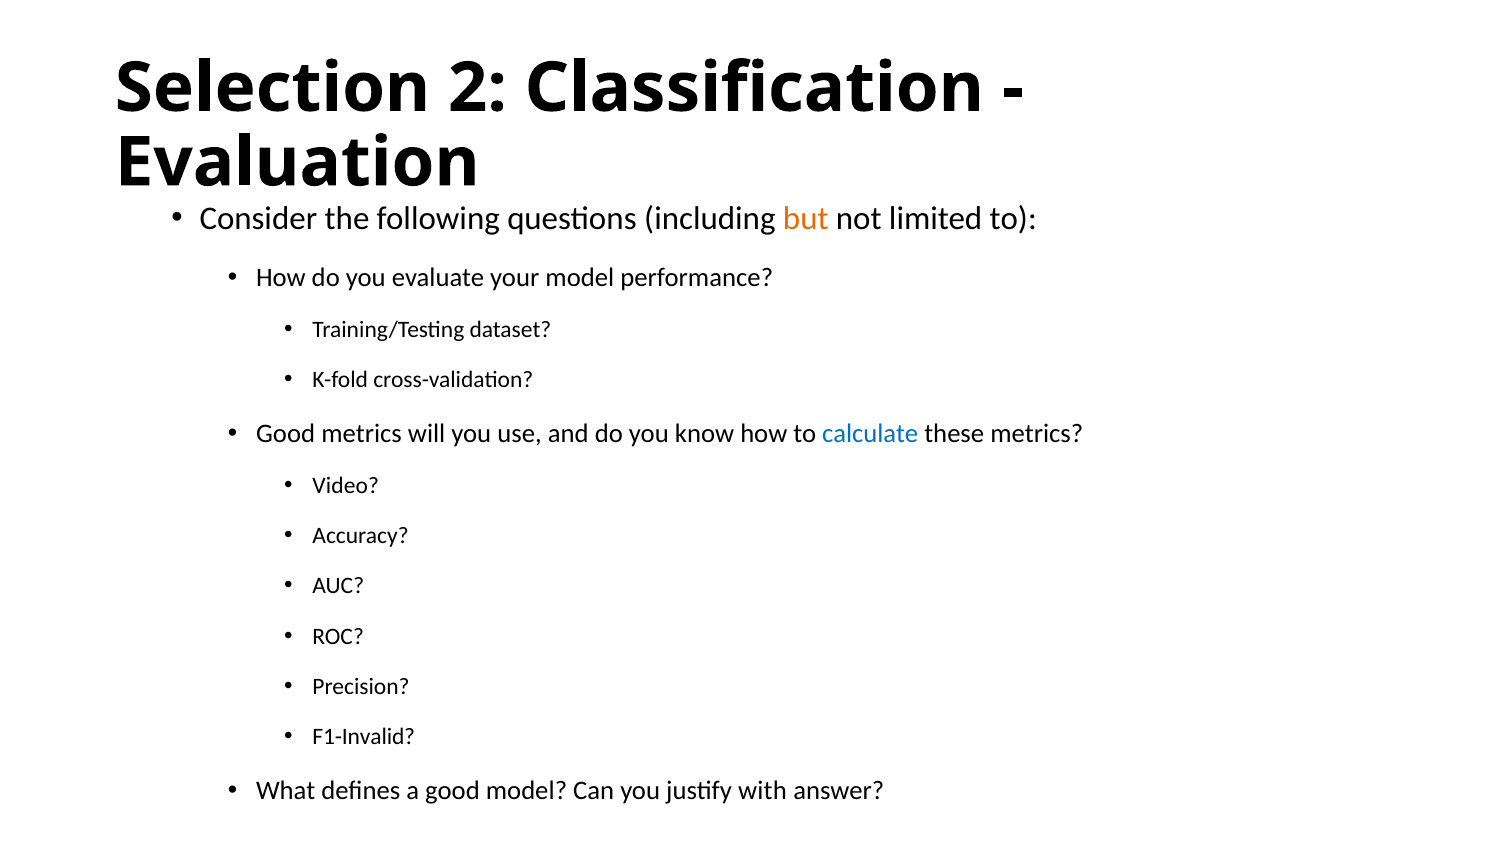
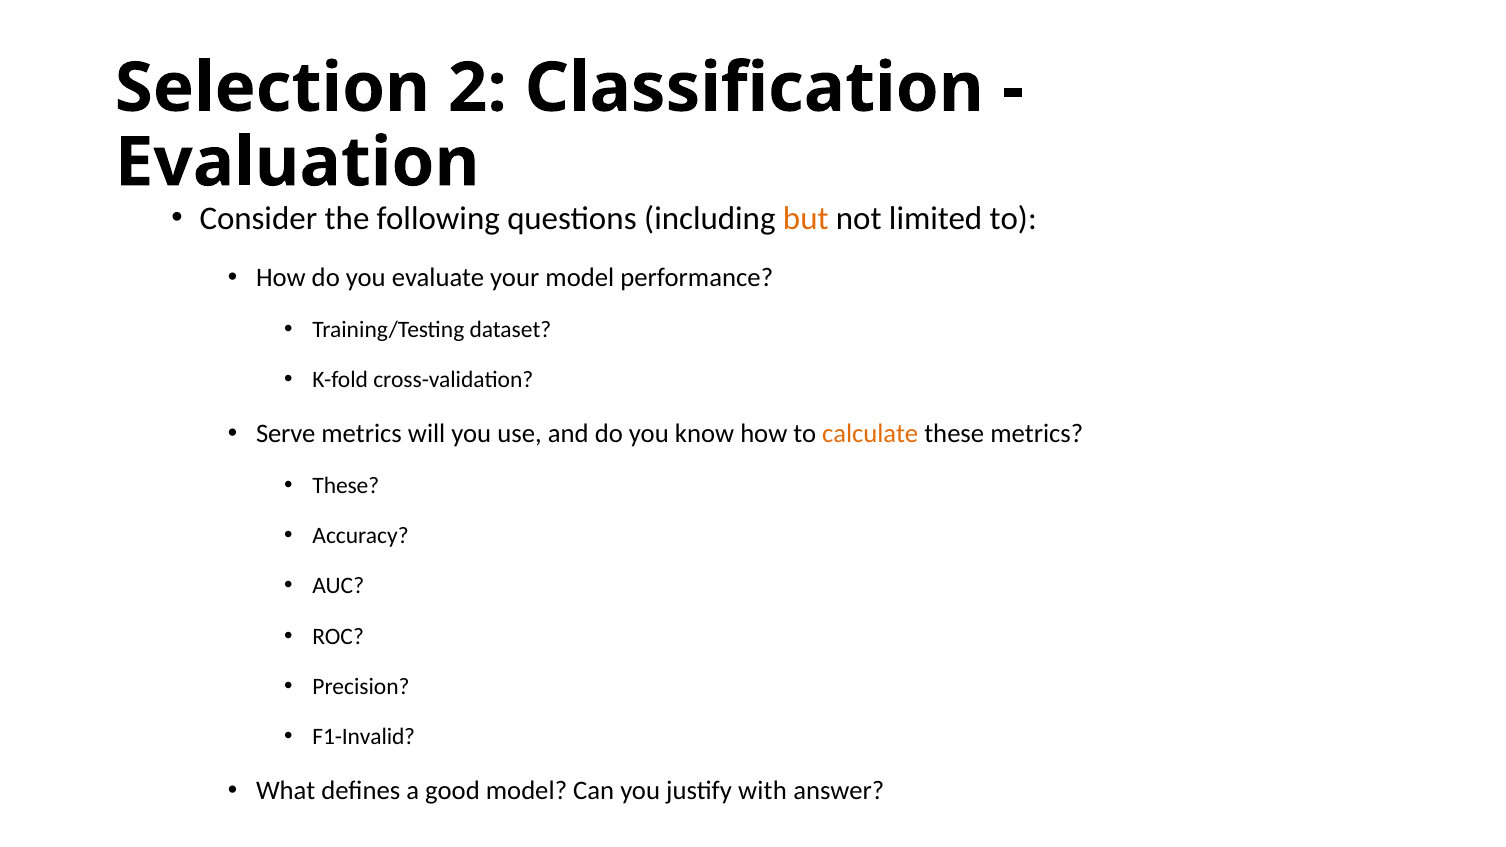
Good at (286, 434): Good -> Serve
calculate colour: blue -> orange
Video at (346, 486): Video -> These
